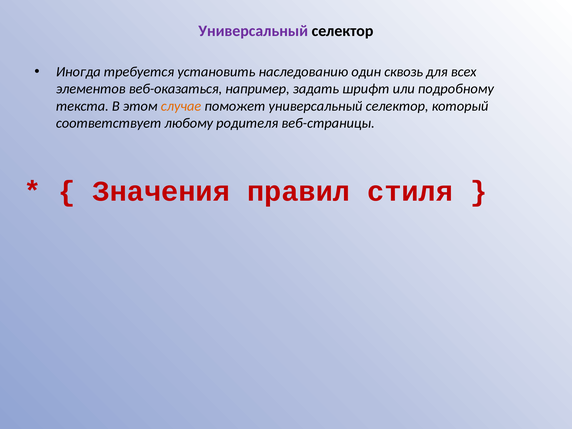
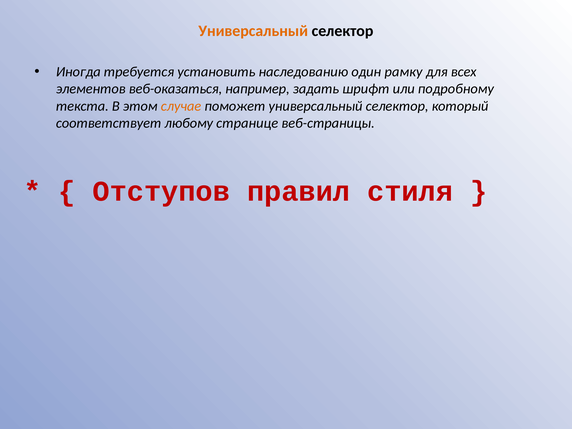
Универсальный at (253, 31) colour: purple -> orange
сквозь: сквозь -> рамку
родителя: родителя -> странице
Значения: Значения -> Отступов
